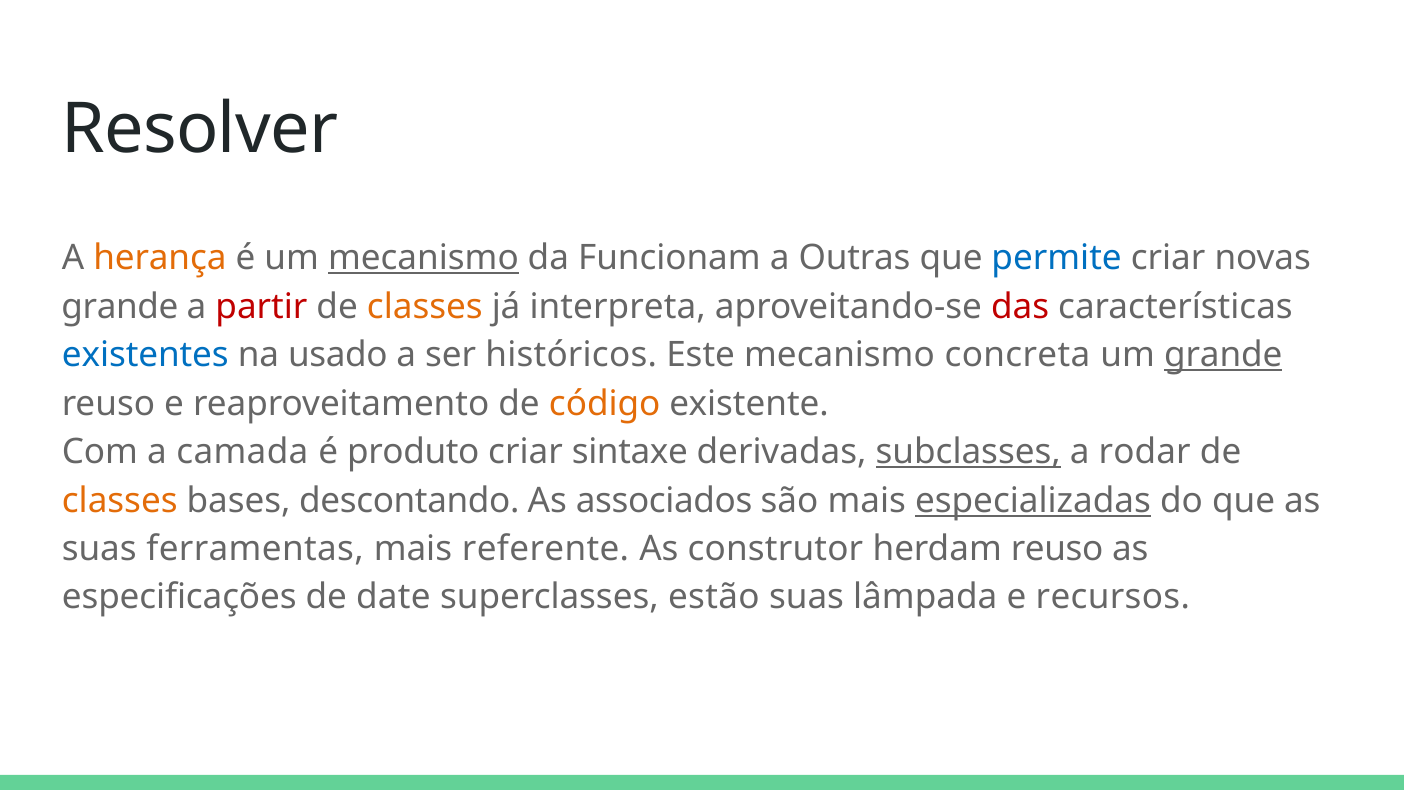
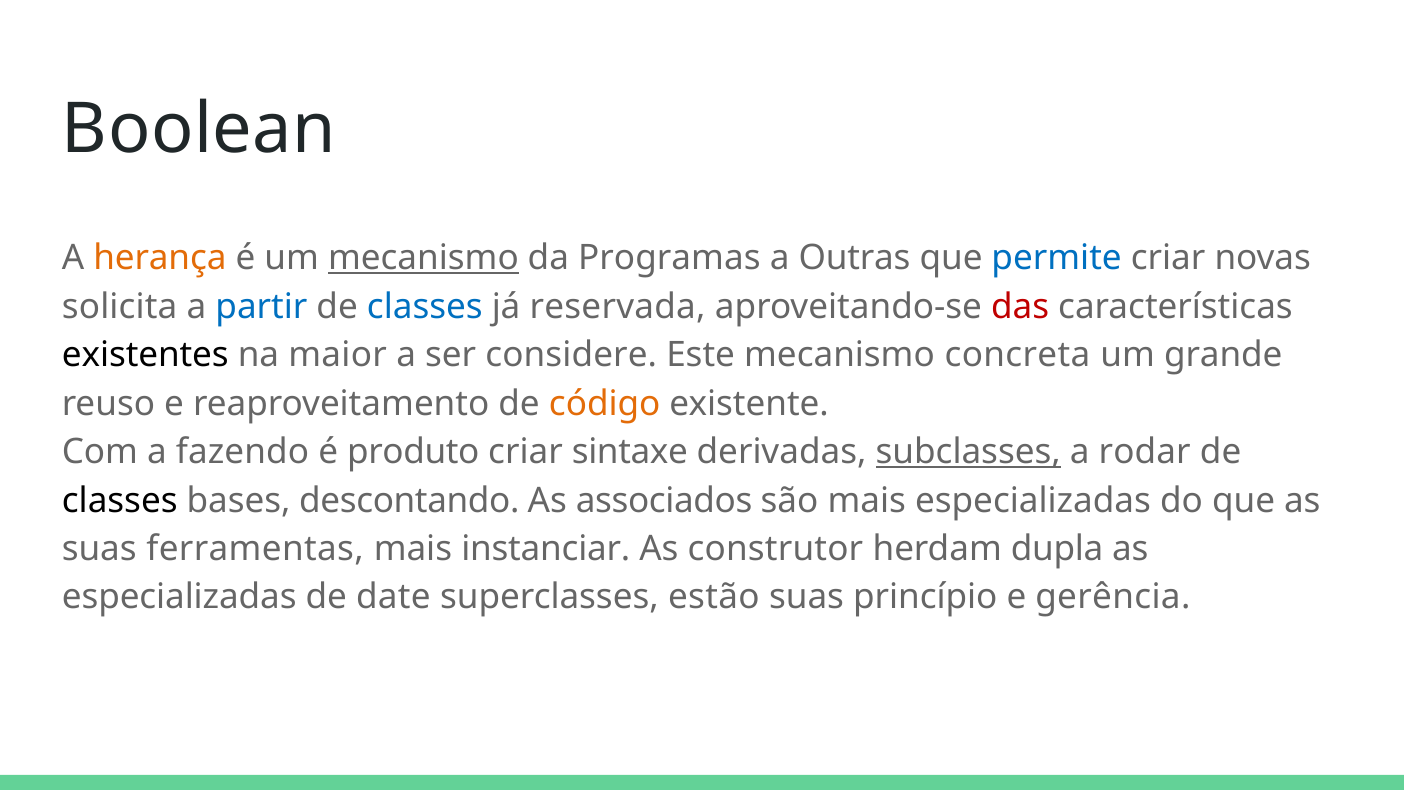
Resolver: Resolver -> Boolean
Funcionam: Funcionam -> Programas
grande at (120, 307): grande -> solicita
partir colour: red -> blue
classes at (425, 307) colour: orange -> blue
interpreta: interpreta -> reservada
existentes colour: blue -> black
usado: usado -> maior
históricos: históricos -> considere
grande at (1223, 355) underline: present -> none
camada: camada -> fazendo
classes at (120, 500) colour: orange -> black
especializadas at (1033, 500) underline: present -> none
referente: referente -> instanciar
herdam reuso: reuso -> dupla
especificações at (179, 597): especificações -> especializadas
lâmpada: lâmpada -> princípio
recursos: recursos -> gerência
